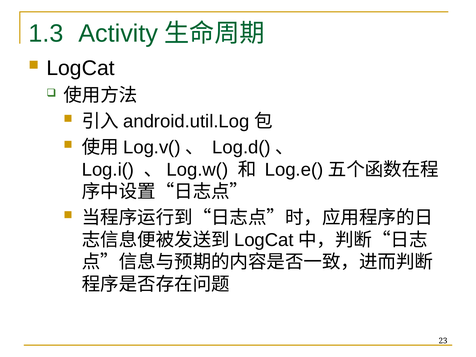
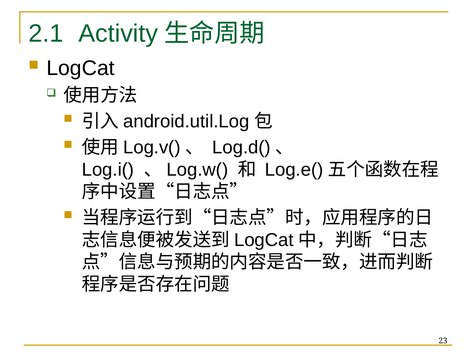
1.3: 1.3 -> 2.1
